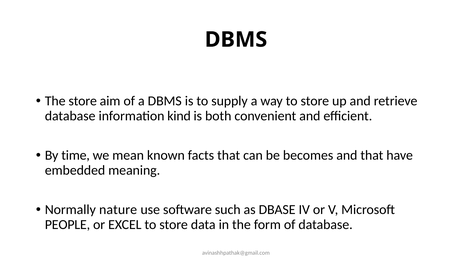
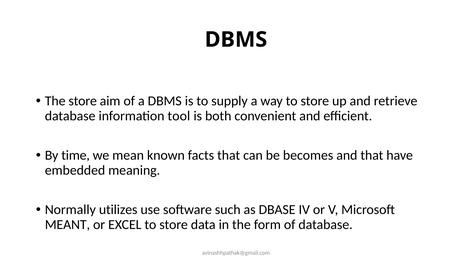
kind: kind -> tool
nature: nature -> utilizes
PEOPLE: PEOPLE -> MEANT
